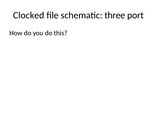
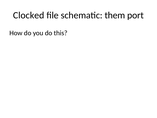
three: three -> them
